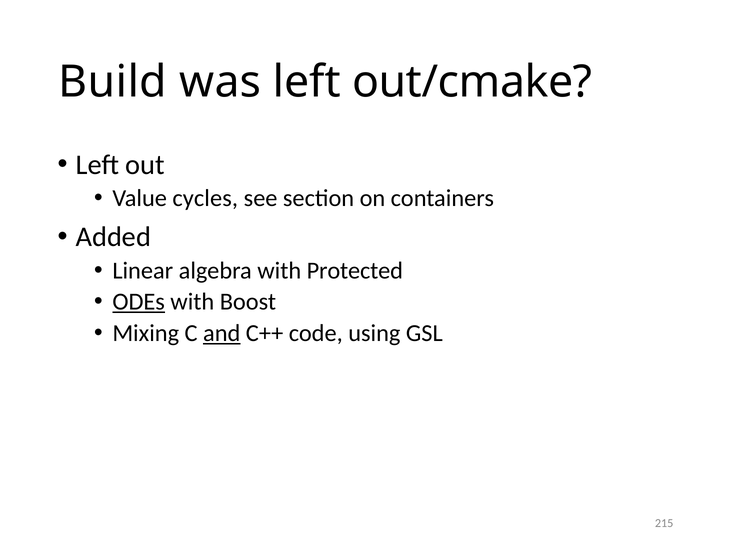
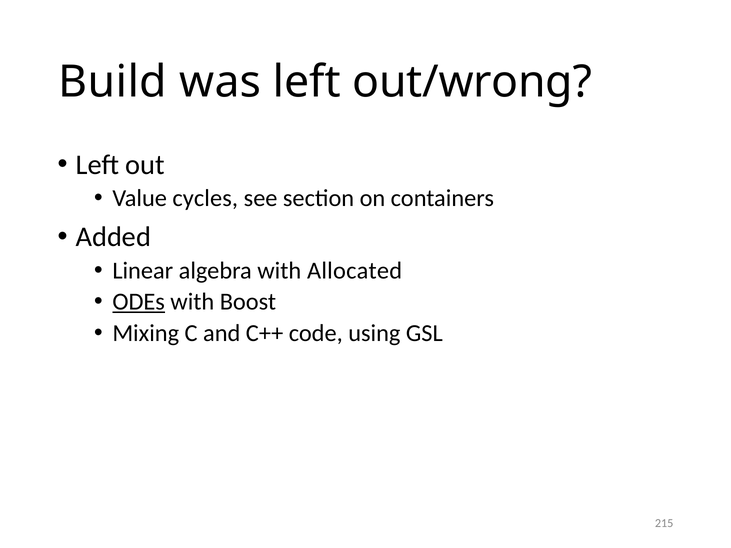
out/cmake: out/cmake -> out/wrong
Protected: Protected -> Allocated
and underline: present -> none
